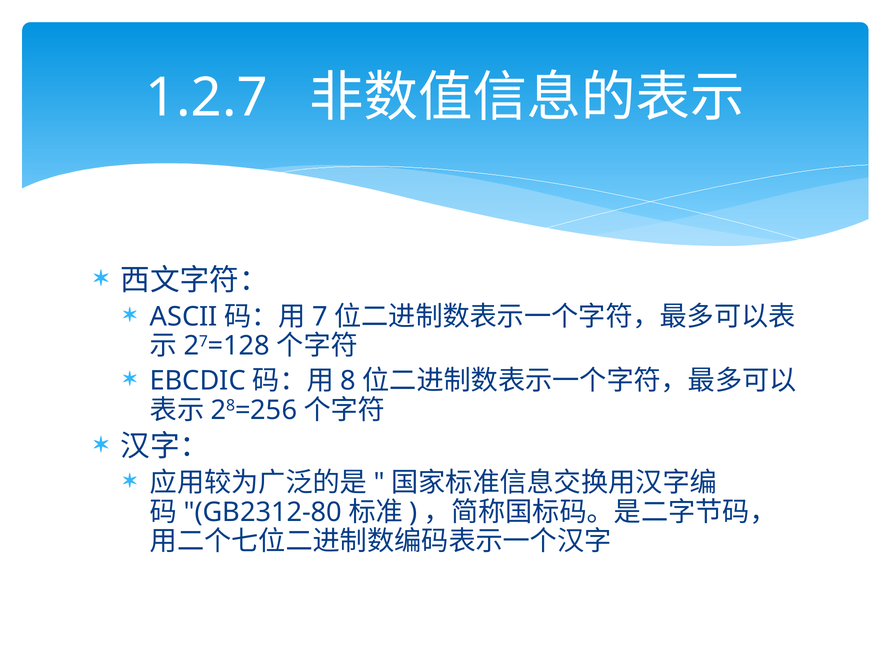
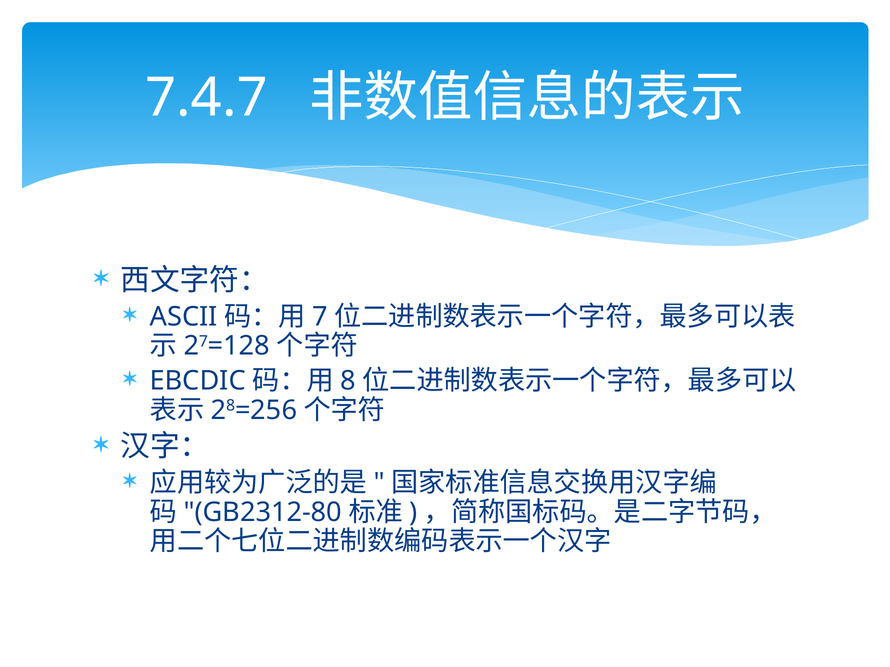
1.2.7: 1.2.7 -> 7.4.7
